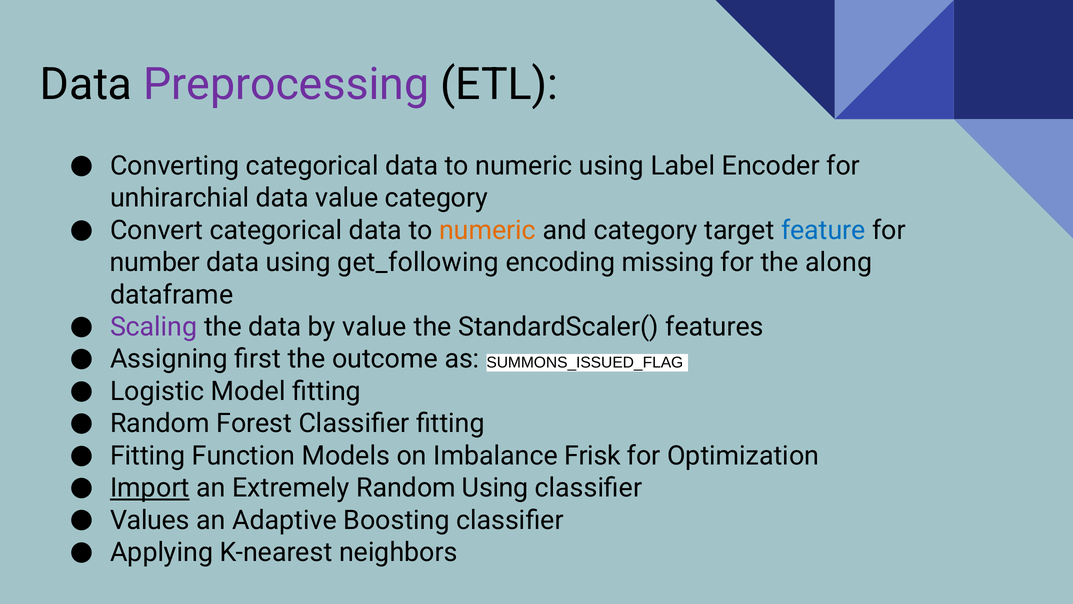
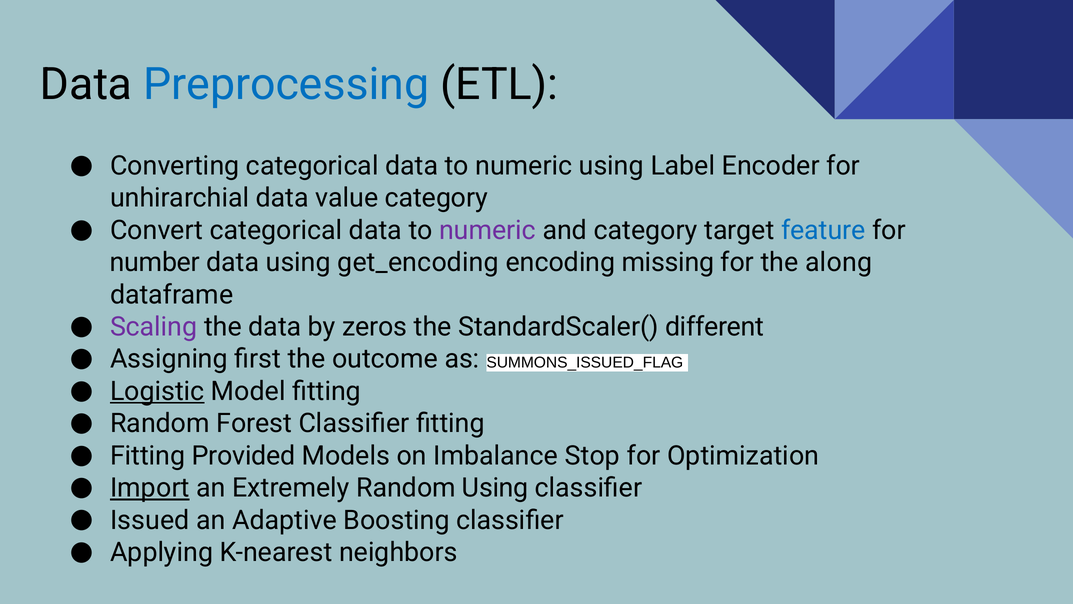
Preprocessing colour: purple -> blue
numeric at (488, 230) colour: orange -> purple
get_following: get_following -> get_encoding
by value: value -> zeros
features: features -> different
Logistic underline: none -> present
Function: Function -> Provided
Frisk: Frisk -> Stop
Values: Values -> Issued
